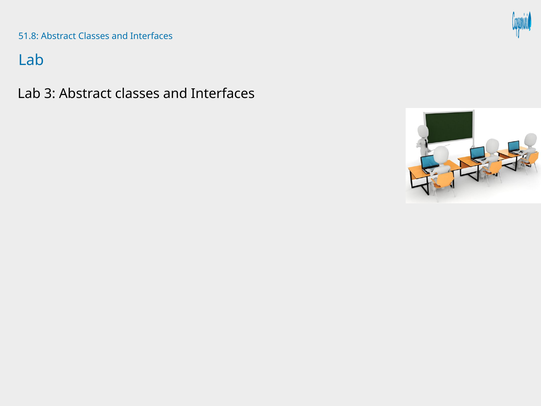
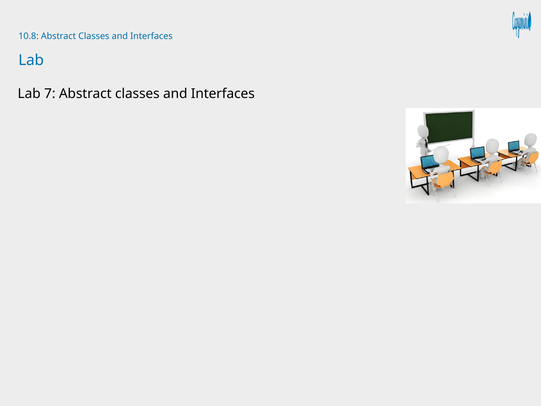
51.8: 51.8 -> 10.8
3: 3 -> 7
